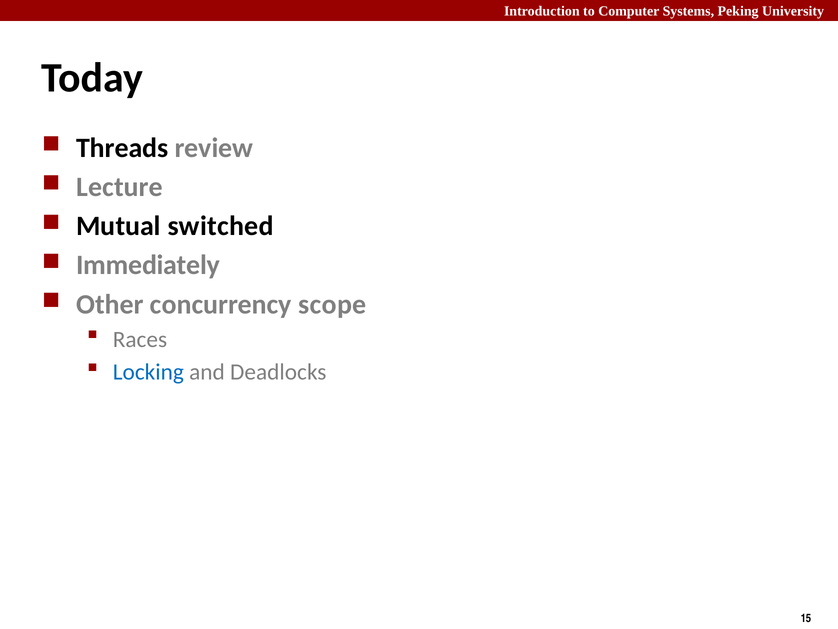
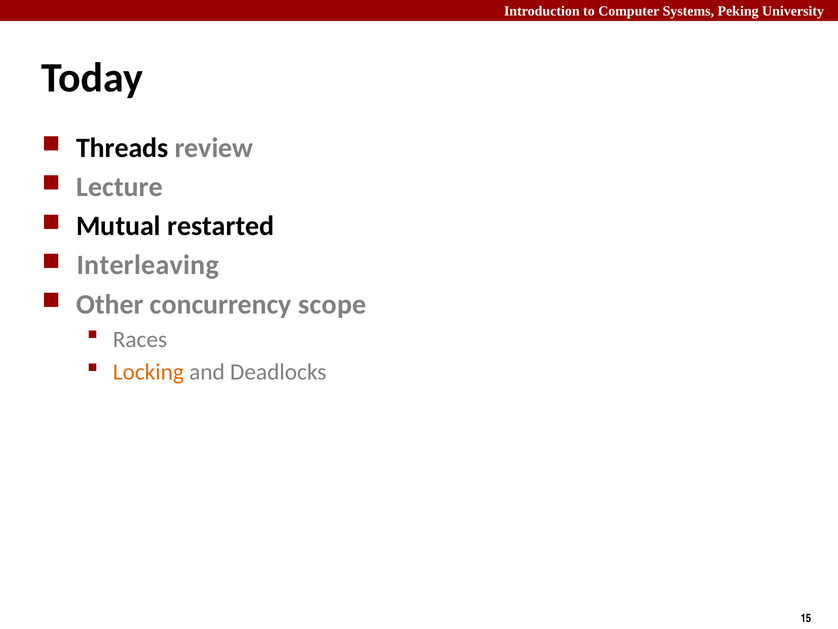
switched: switched -> restarted
Immediately: Immediately -> Interleaving
Locking colour: blue -> orange
